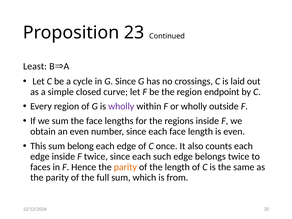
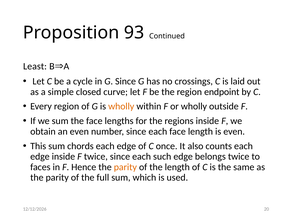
23: 23 -> 93
wholly at (121, 106) colour: purple -> orange
belong: belong -> chords
from: from -> used
